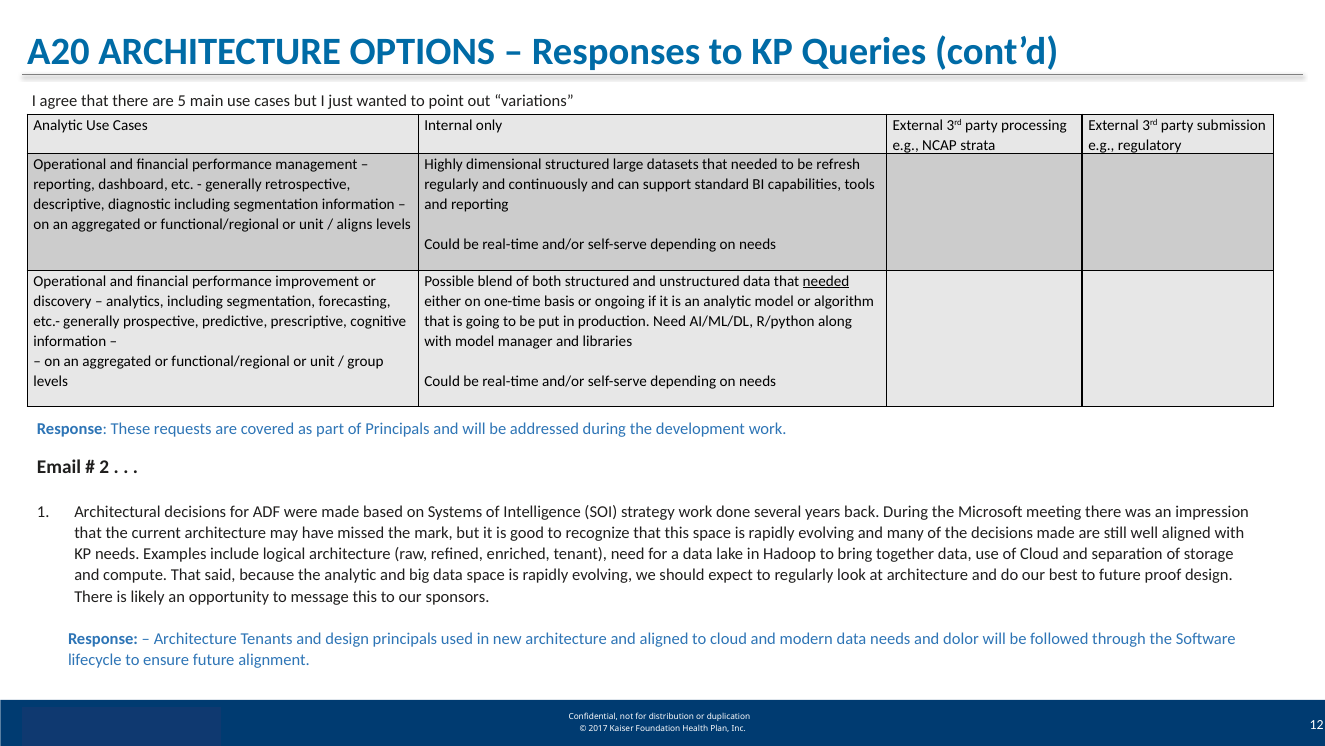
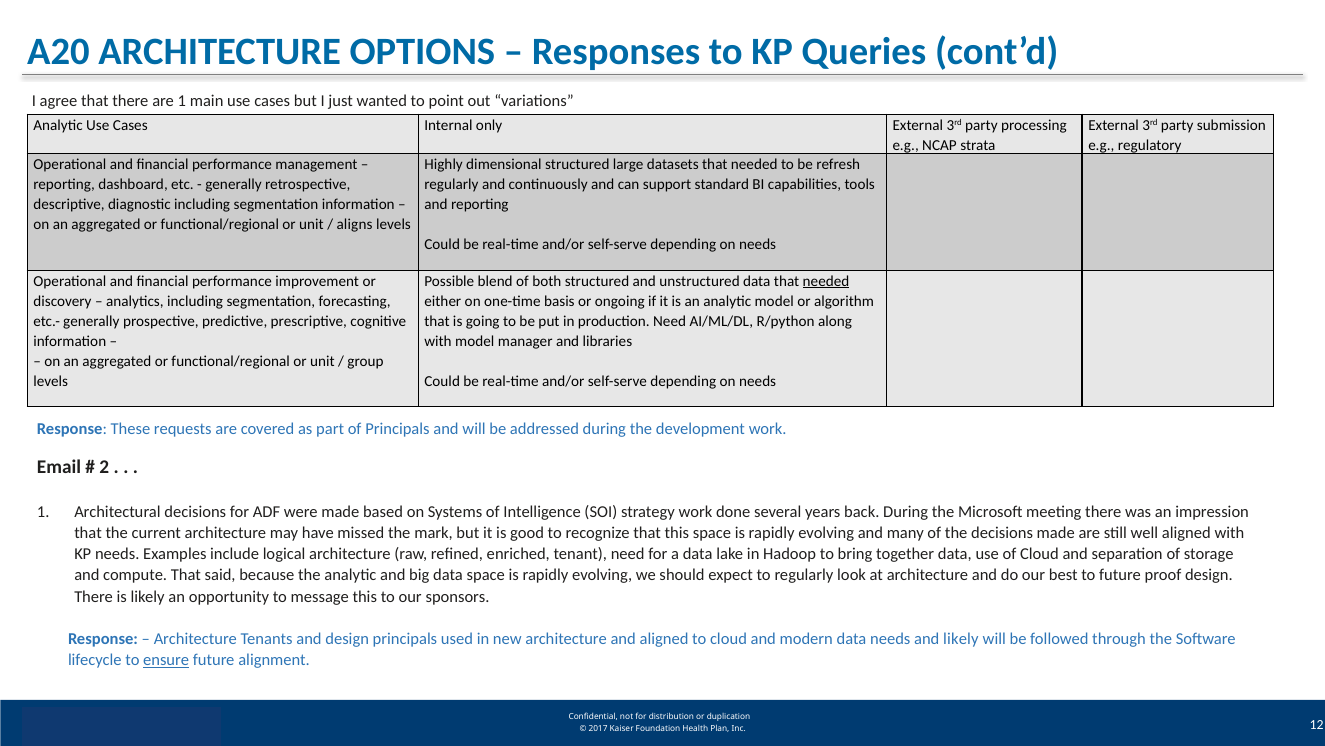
are 5: 5 -> 1
and dolor: dolor -> likely
ensure underline: none -> present
